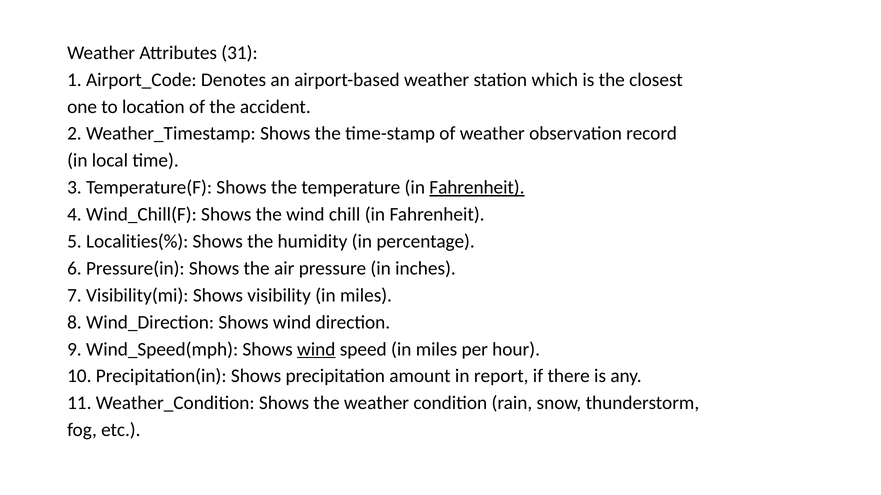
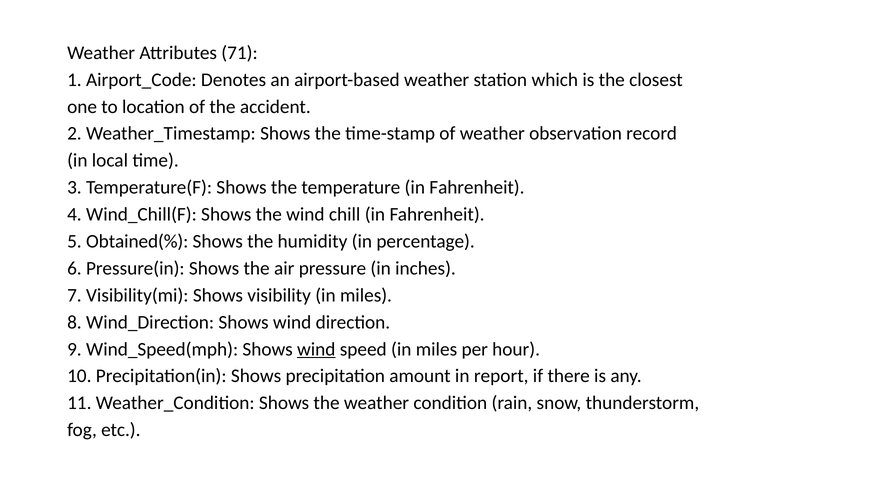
31: 31 -> 71
Fahrenheit at (477, 188) underline: present -> none
Localities(%: Localities(% -> Obtained(%
